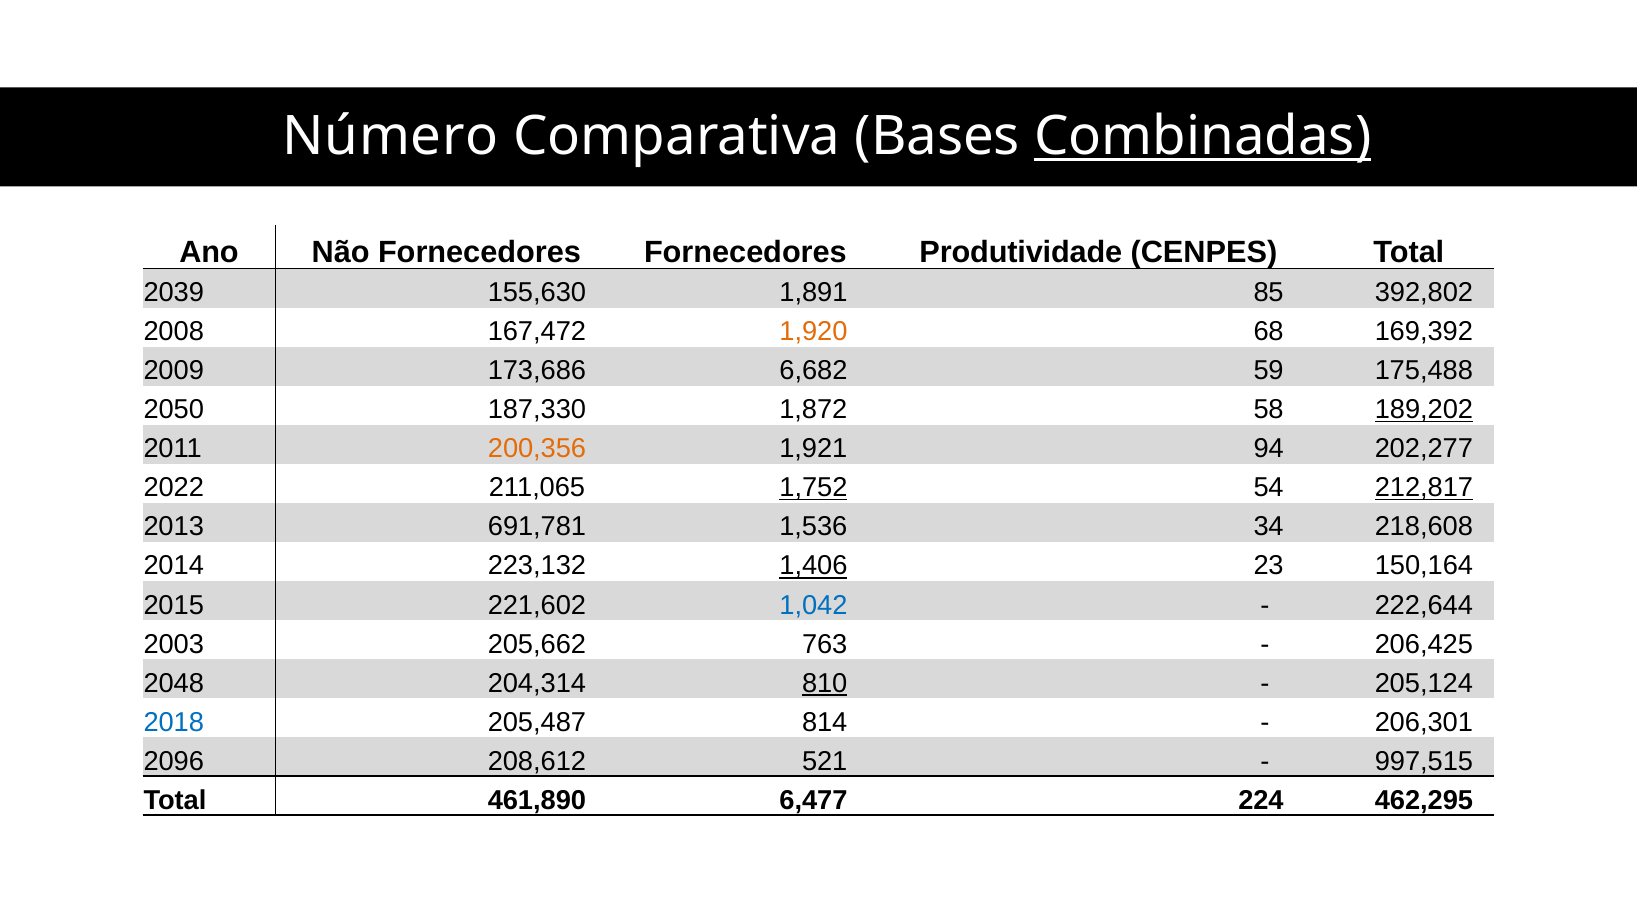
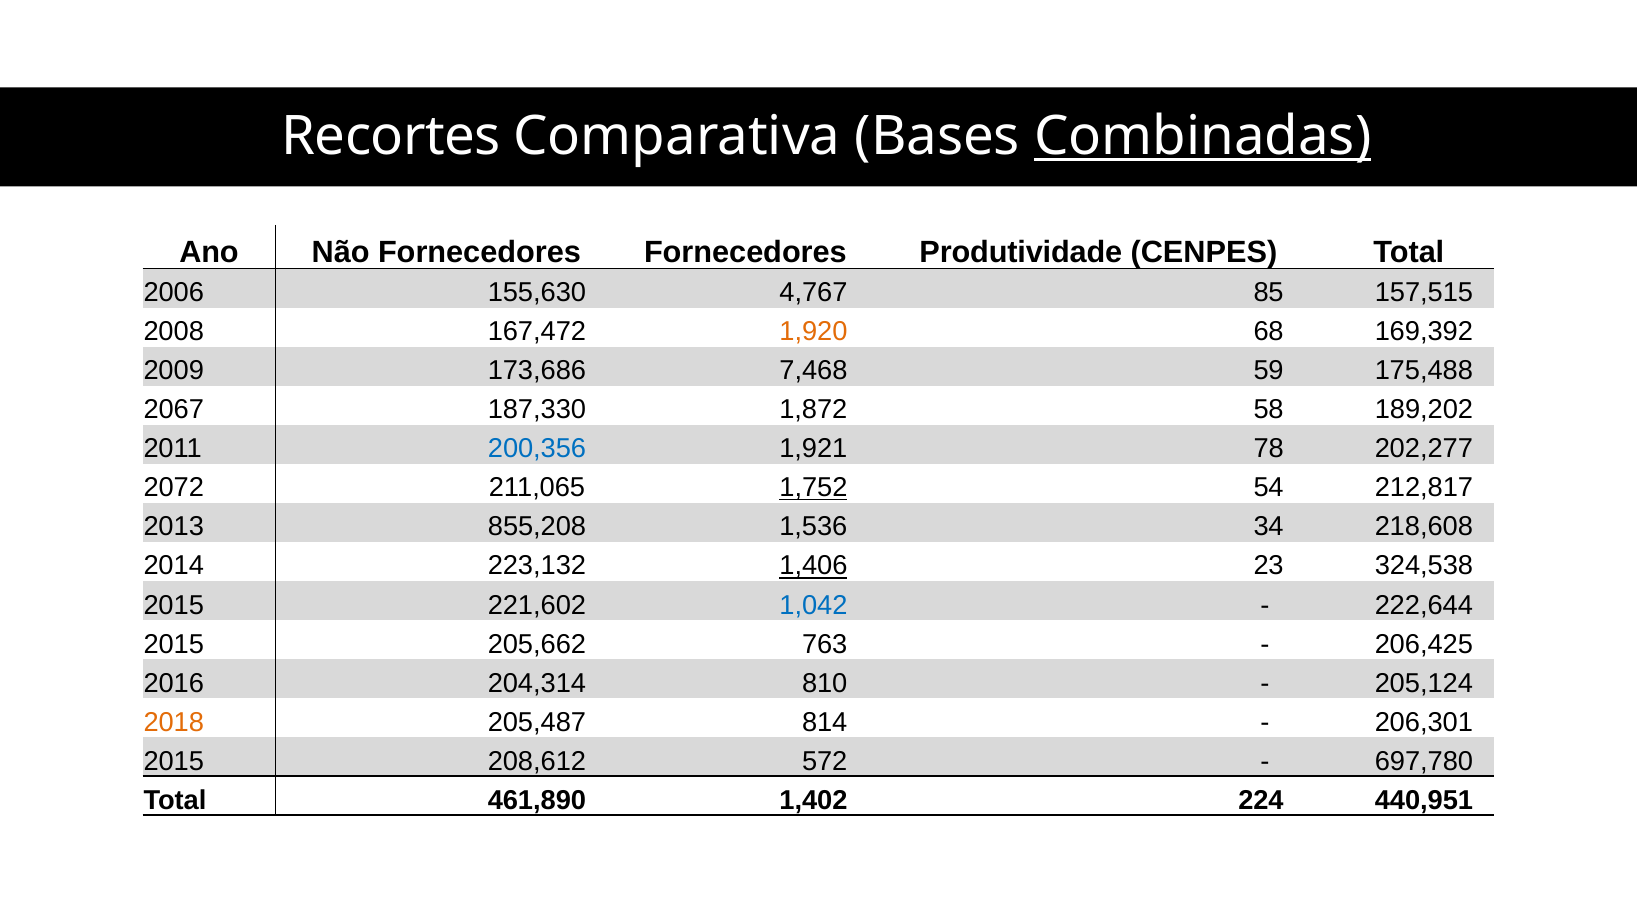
Número: Número -> Recortes
2039: 2039 -> 2006
1,891: 1,891 -> 4,767
392,802: 392,802 -> 157,515
6,682: 6,682 -> 7,468
2050: 2050 -> 2067
189,202 underline: present -> none
200,356 colour: orange -> blue
94: 94 -> 78
2022: 2022 -> 2072
212,817 underline: present -> none
691,781: 691,781 -> 855,208
150,164: 150,164 -> 324,538
2003 at (174, 644): 2003 -> 2015
2048: 2048 -> 2016
810 underline: present -> none
2018 colour: blue -> orange
2096 at (174, 761): 2096 -> 2015
521: 521 -> 572
997,515: 997,515 -> 697,780
6,477: 6,477 -> 1,402
462,295: 462,295 -> 440,951
